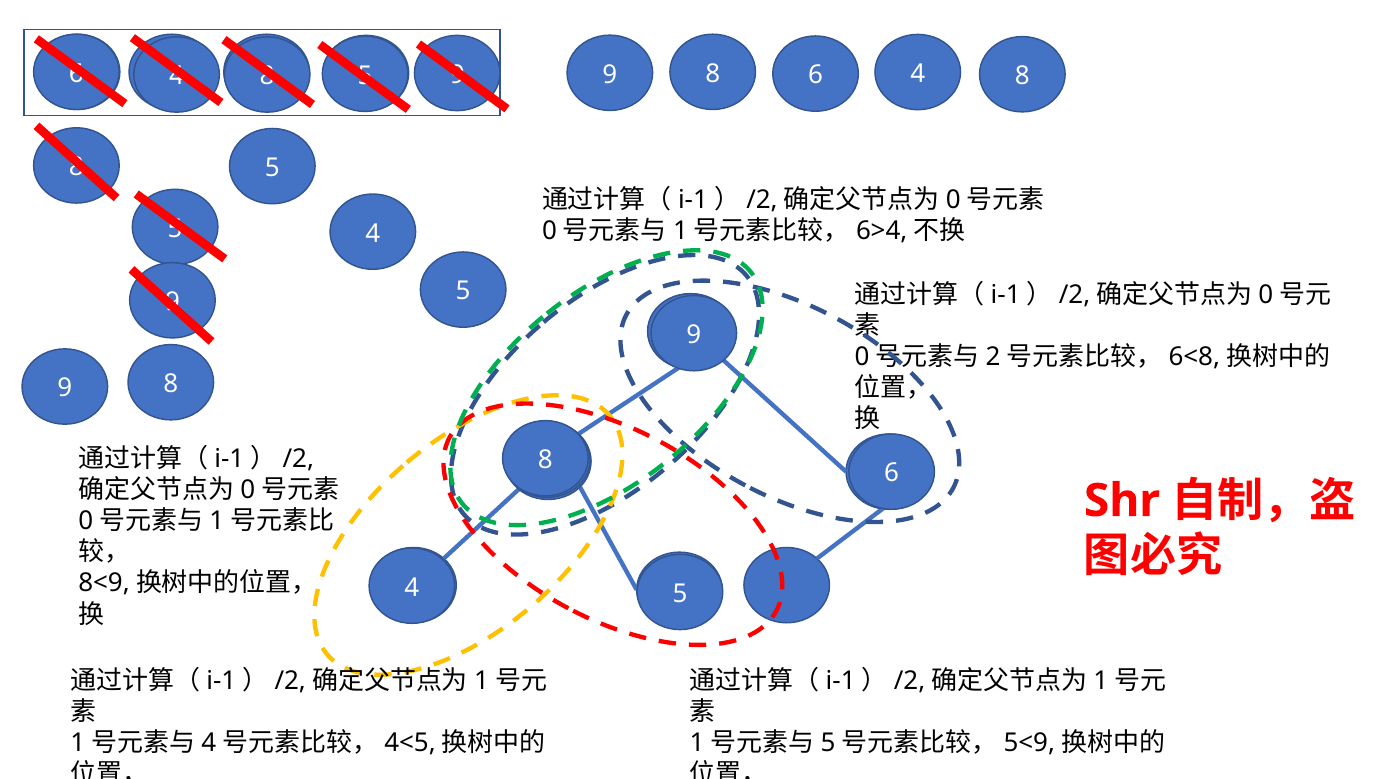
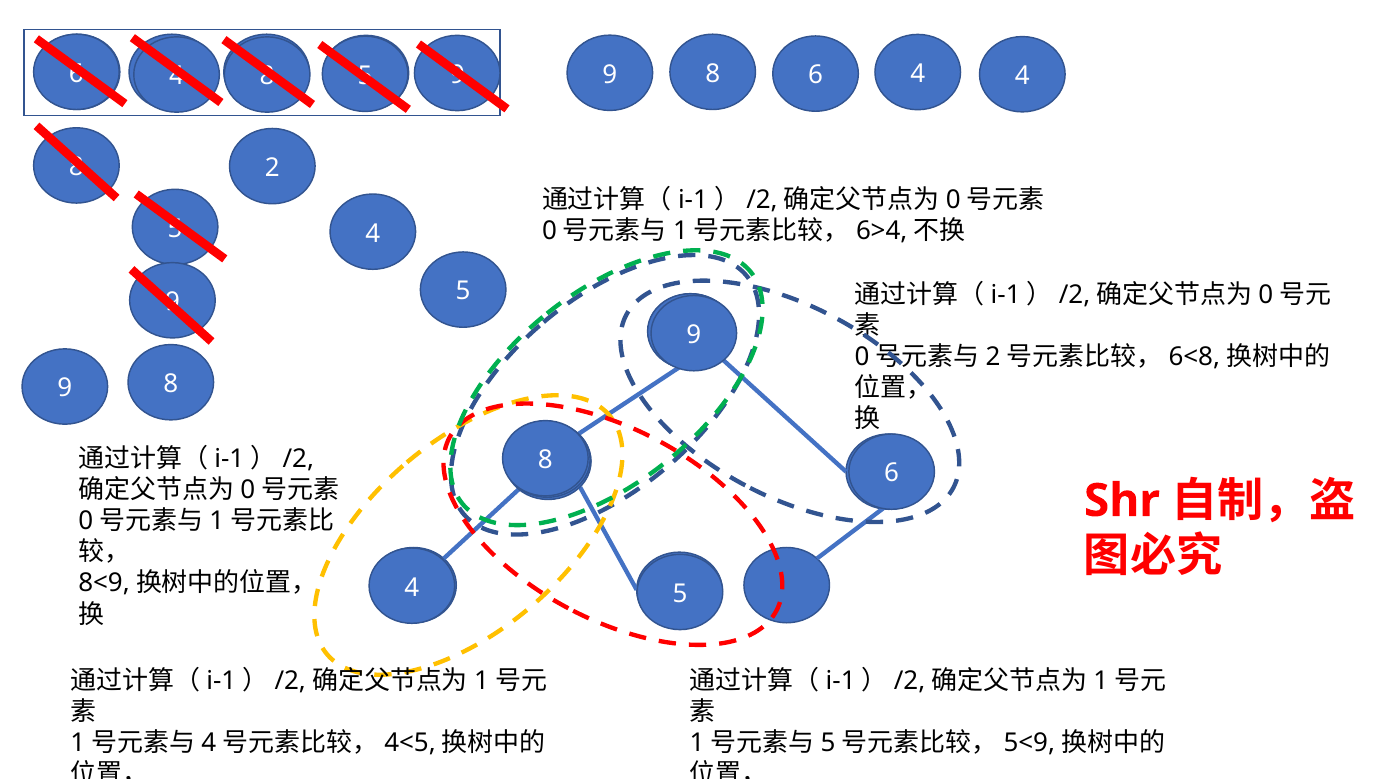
8 4 8: 8 -> 4
5 at (272, 168): 5 -> 2
